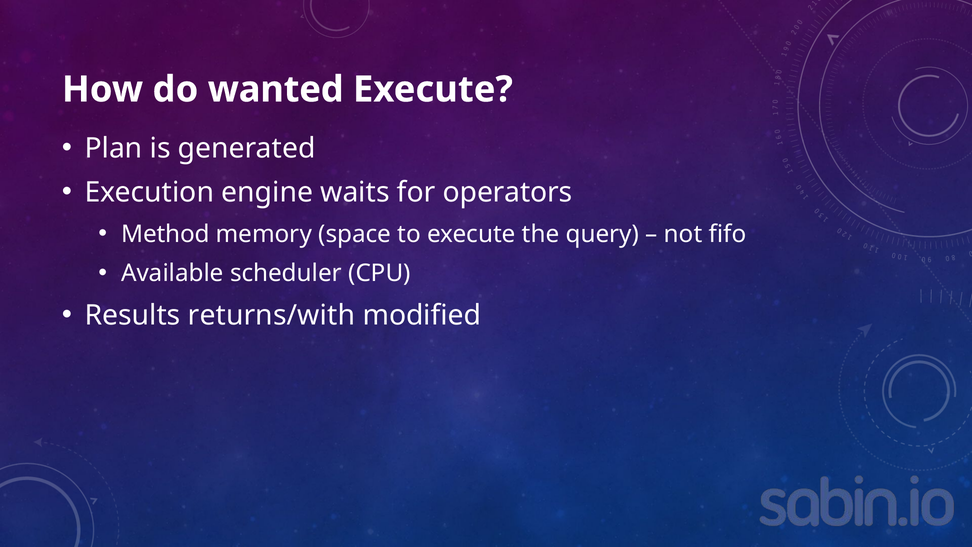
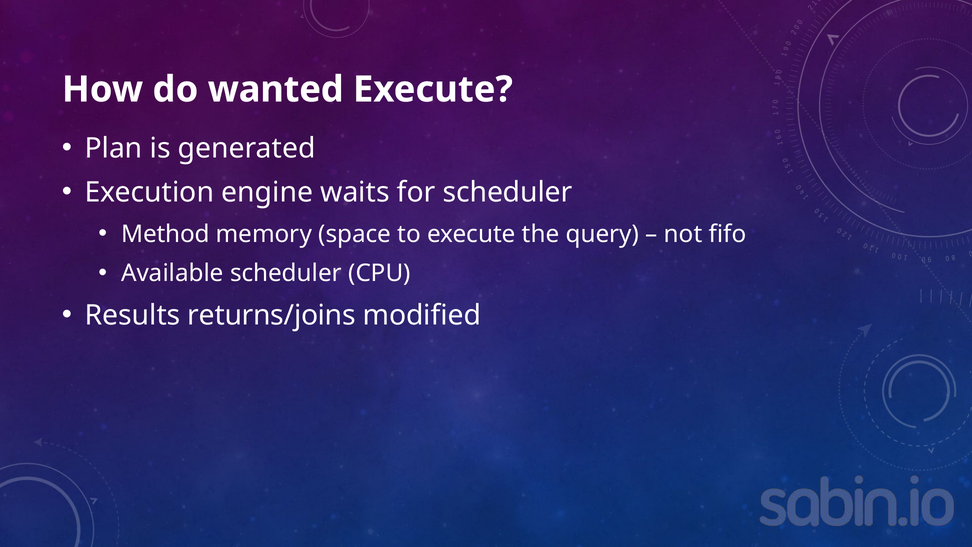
for operators: operators -> scheduler
returns/with: returns/with -> returns/joins
